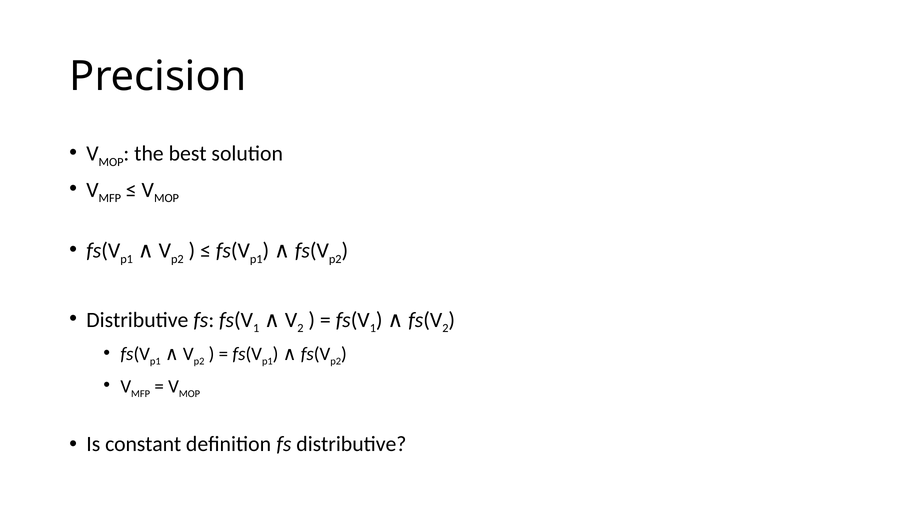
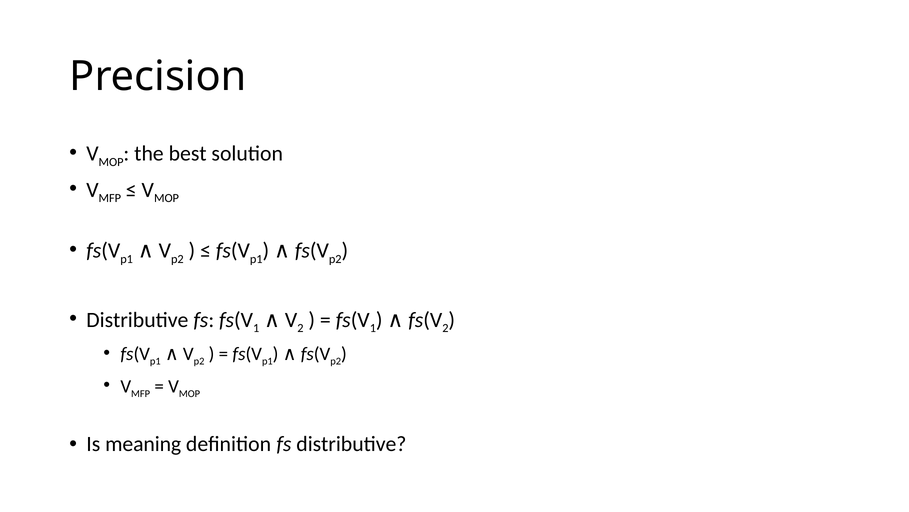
constant: constant -> meaning
